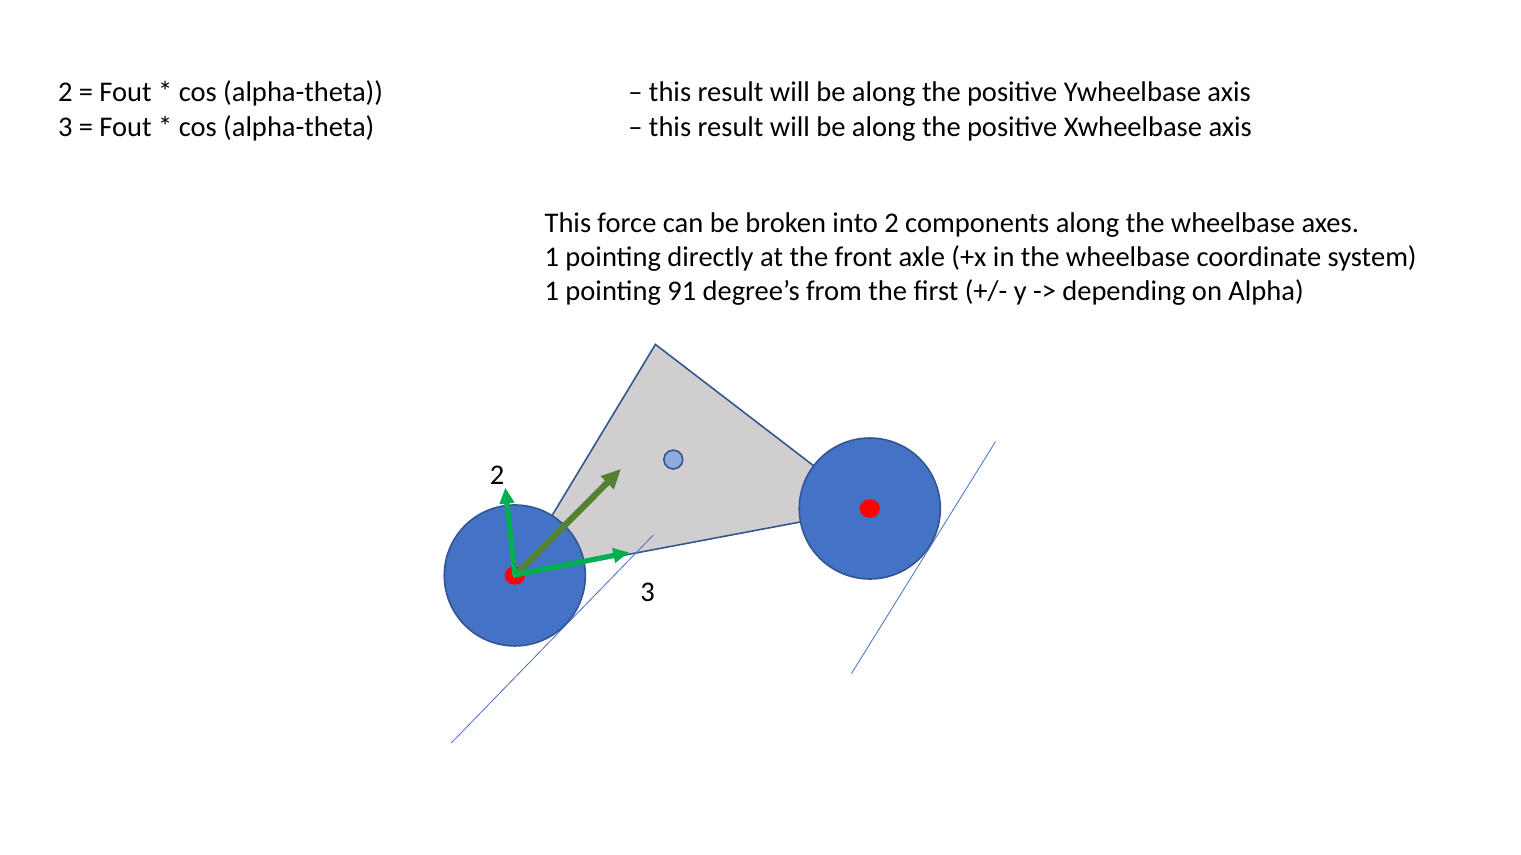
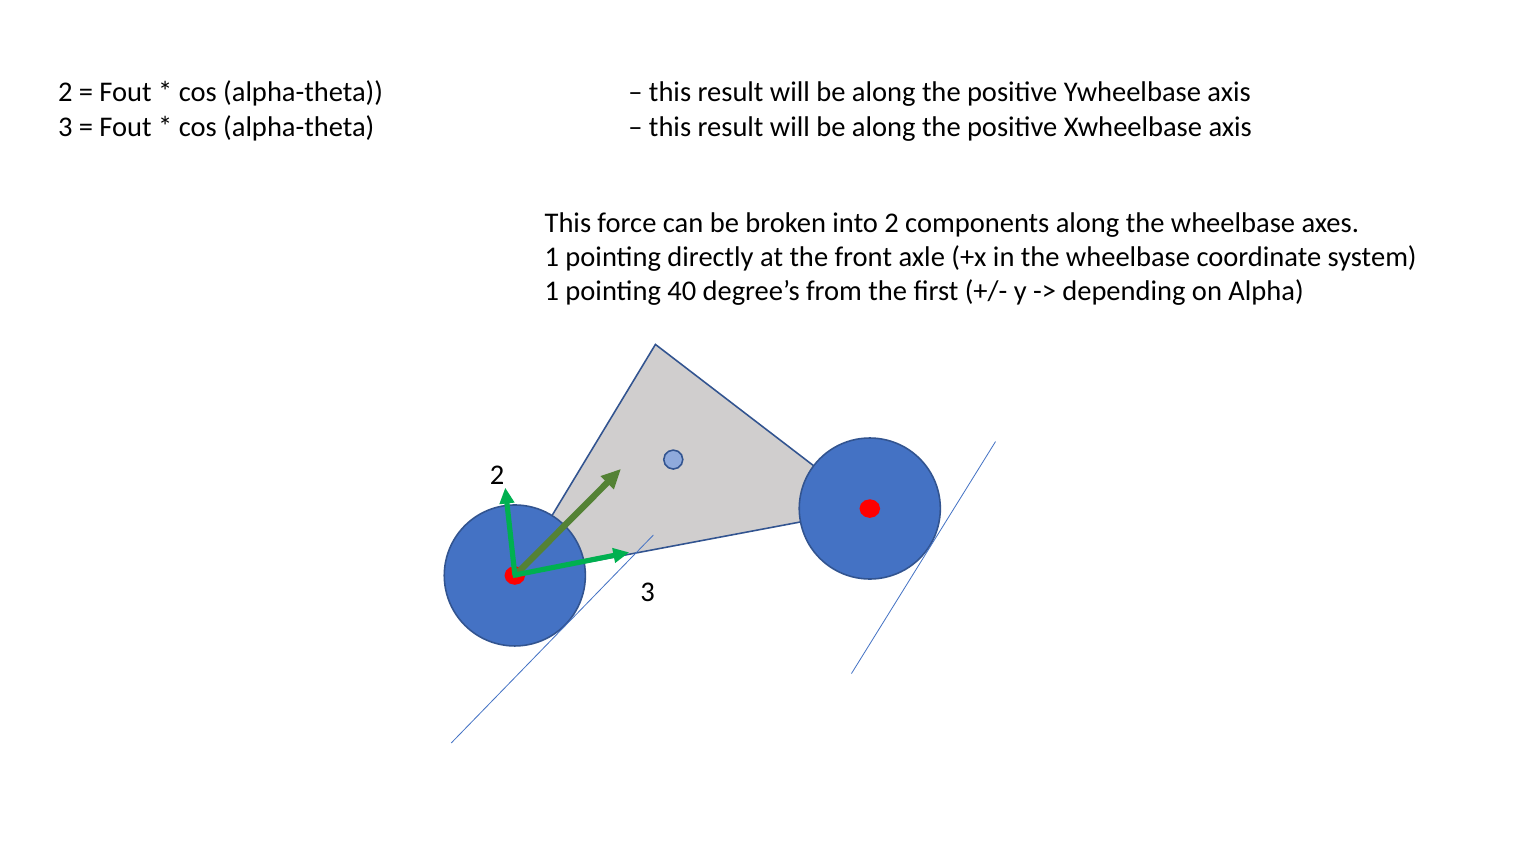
91: 91 -> 40
